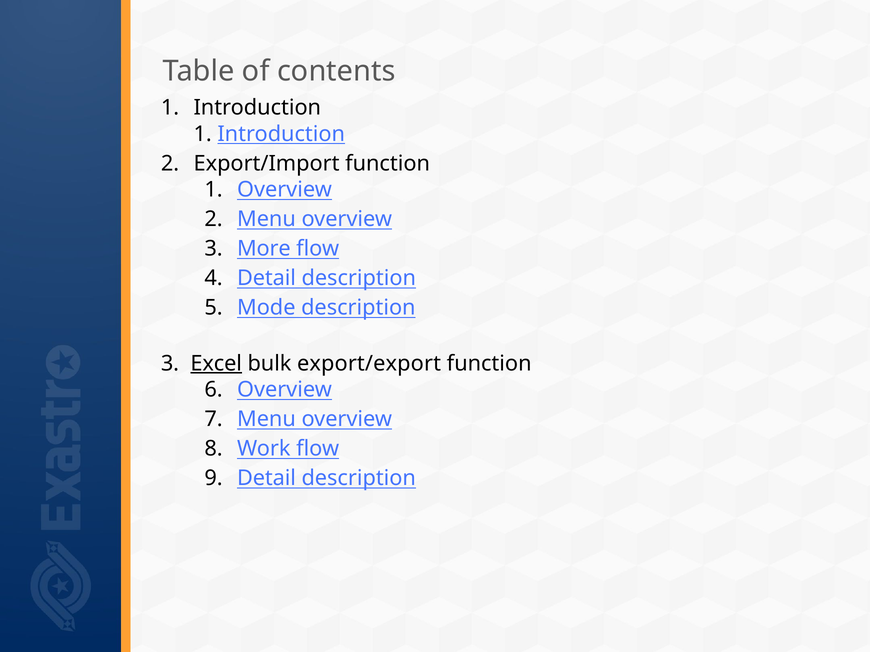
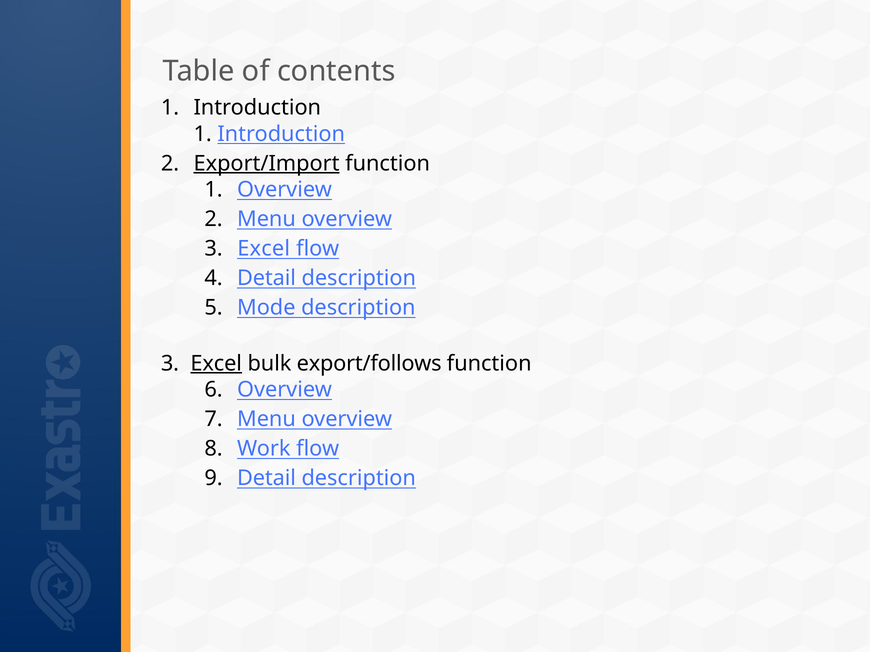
Export/Import underline: none -> present
More at (264, 249): More -> Excel
export/export: export/export -> export/follows
